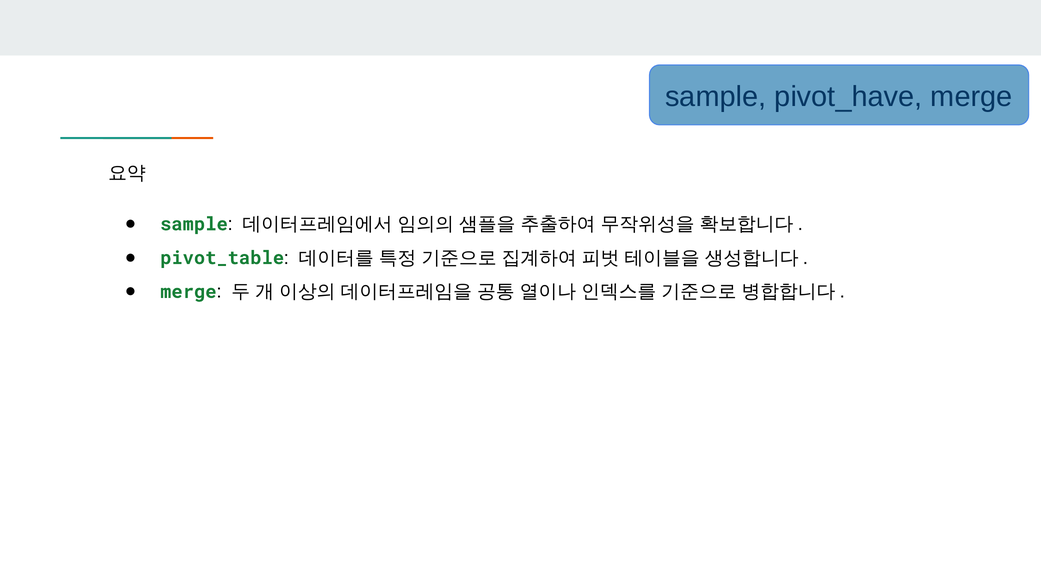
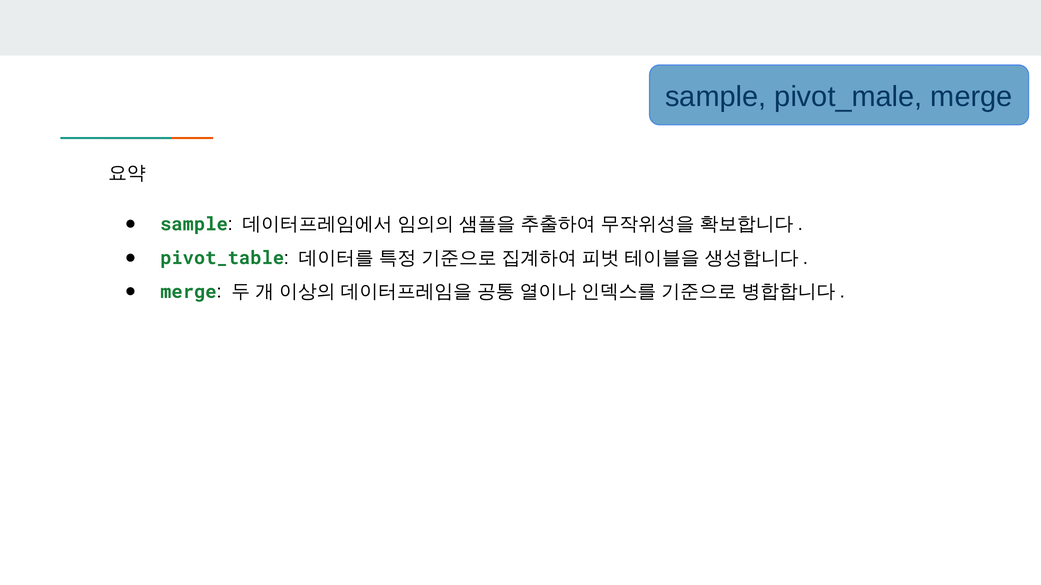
pivot_have: pivot_have -> pivot_male
